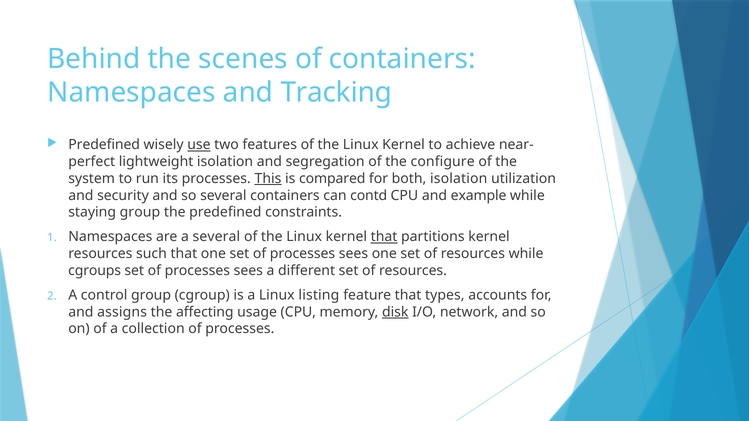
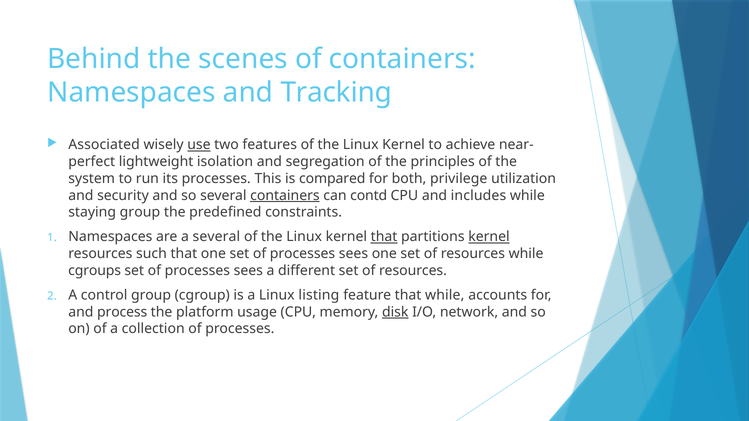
Predefined at (104, 145): Predefined -> Associated
configure: configure -> principles
This underline: present -> none
both isolation: isolation -> privilege
containers at (285, 196) underline: none -> present
example: example -> includes
kernel at (489, 237) underline: none -> present
that types: types -> while
assigns: assigns -> process
affecting: affecting -> platform
